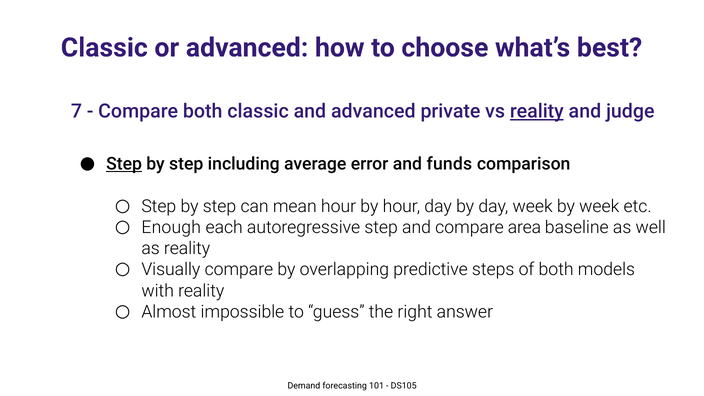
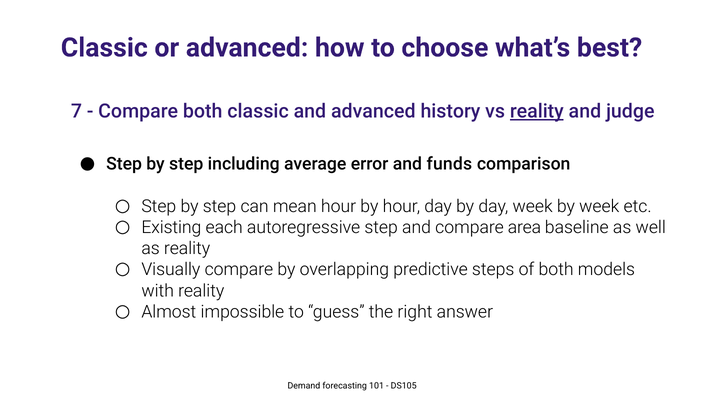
private: private -> history
Step at (124, 164) underline: present -> none
Enough: Enough -> Existing
